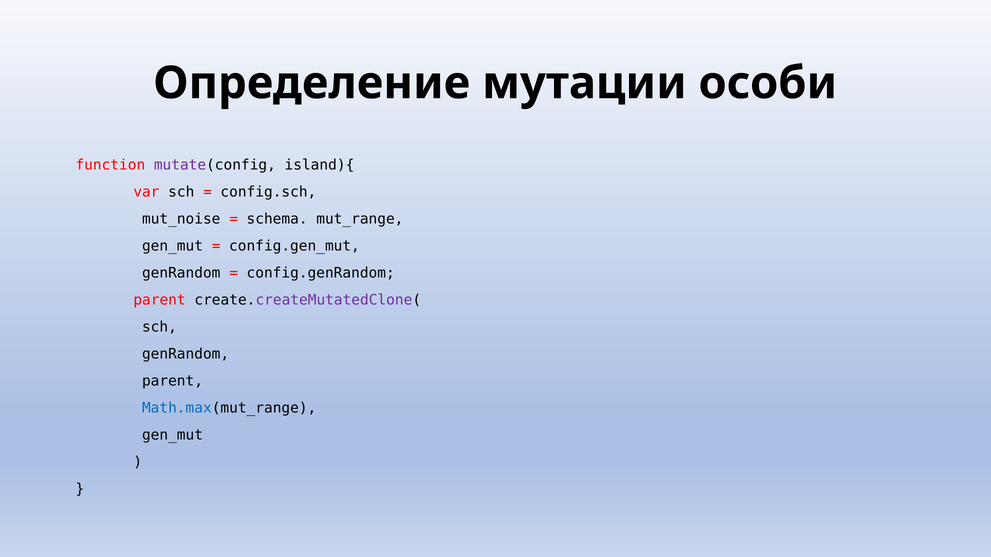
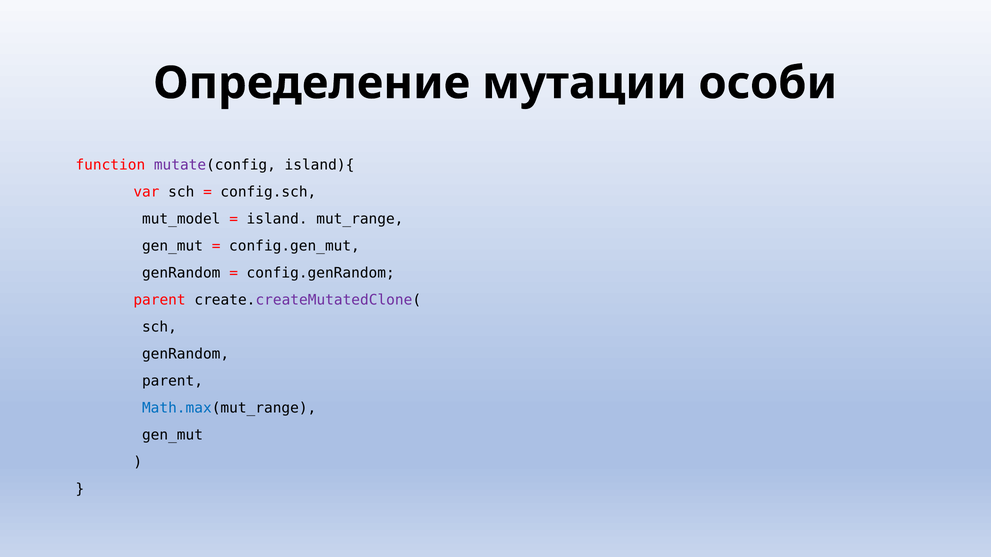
mut_noise: mut_noise -> mut_model
schema: schema -> island
